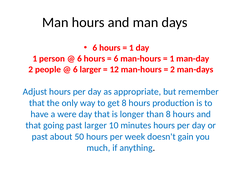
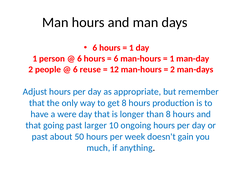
6 larger: larger -> reuse
minutes: minutes -> ongoing
